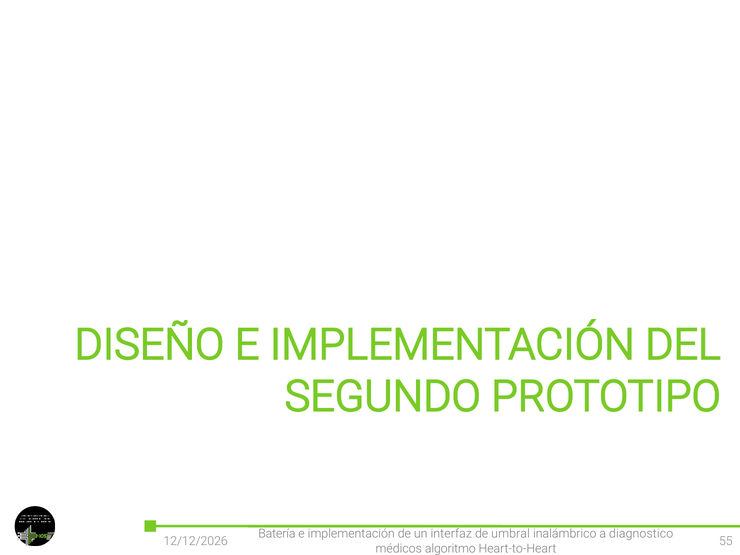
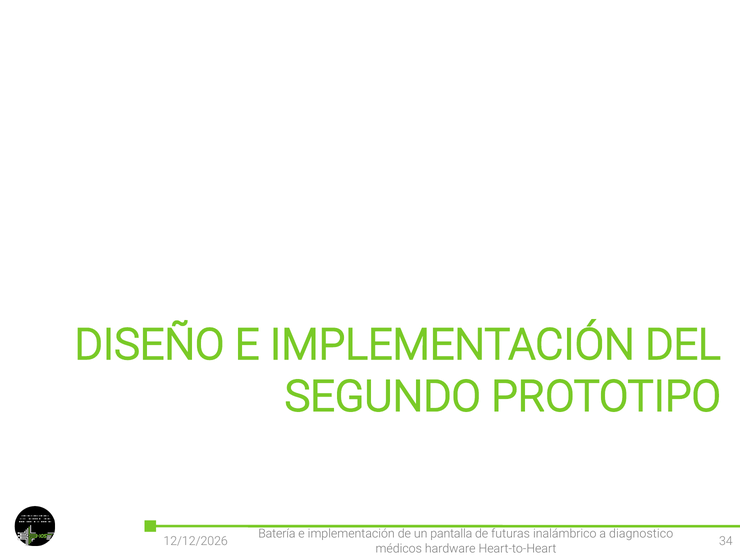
interfaz: interfaz -> pantalla
umbral: umbral -> futuras
55: 55 -> 34
algoritmo: algoritmo -> hardware
